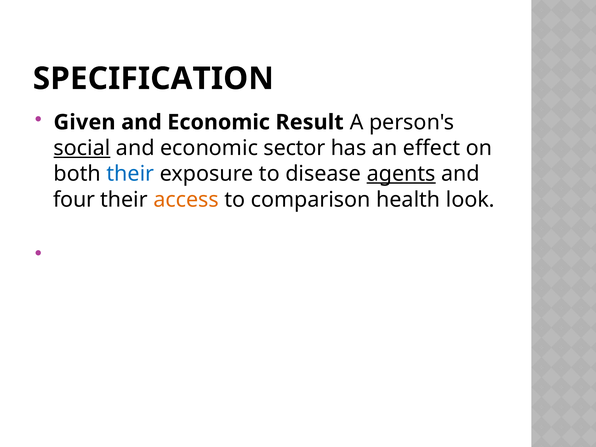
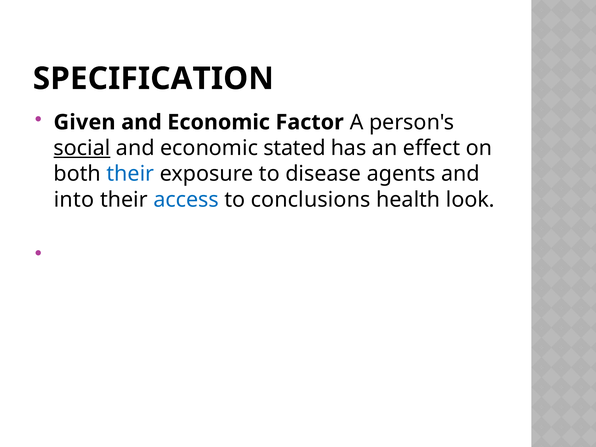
Result: Result -> Factor
sector: sector -> stated
agents underline: present -> none
four: four -> into
access colour: orange -> blue
comparison: comparison -> conclusions
